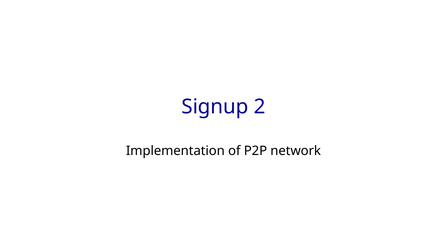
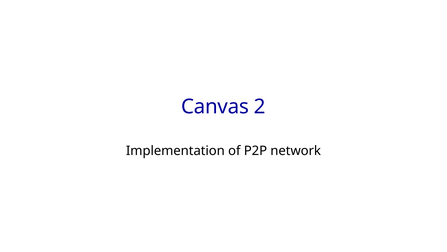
Signup: Signup -> Canvas
